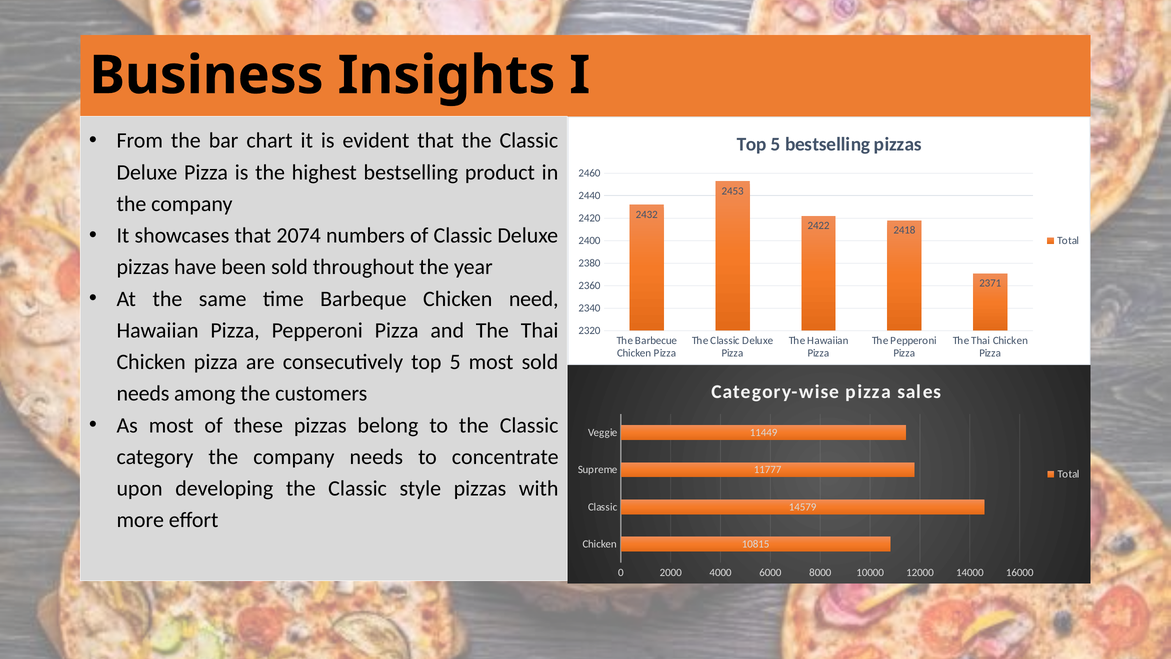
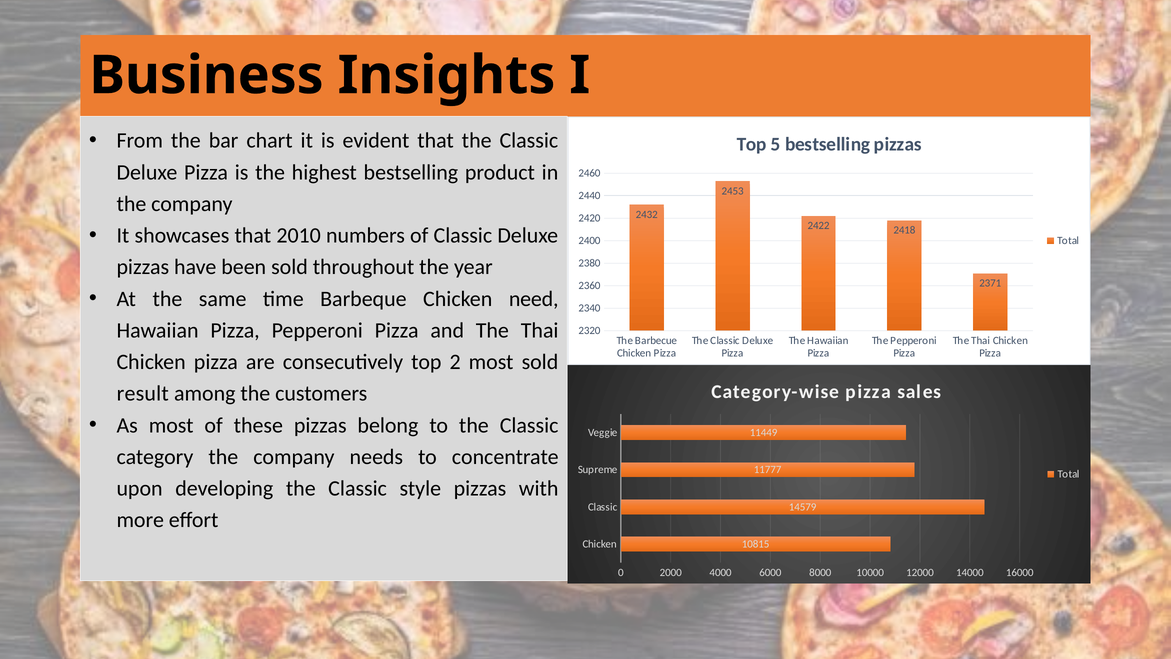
2074: 2074 -> 2010
consecutively top 5: 5 -> 2
needs at (143, 393): needs -> result
